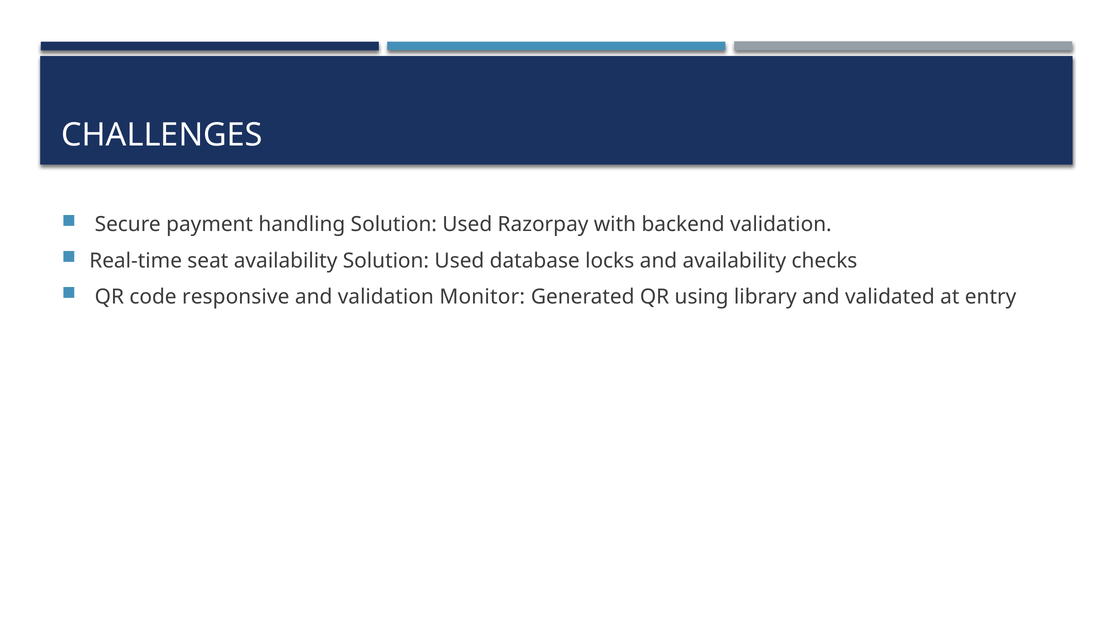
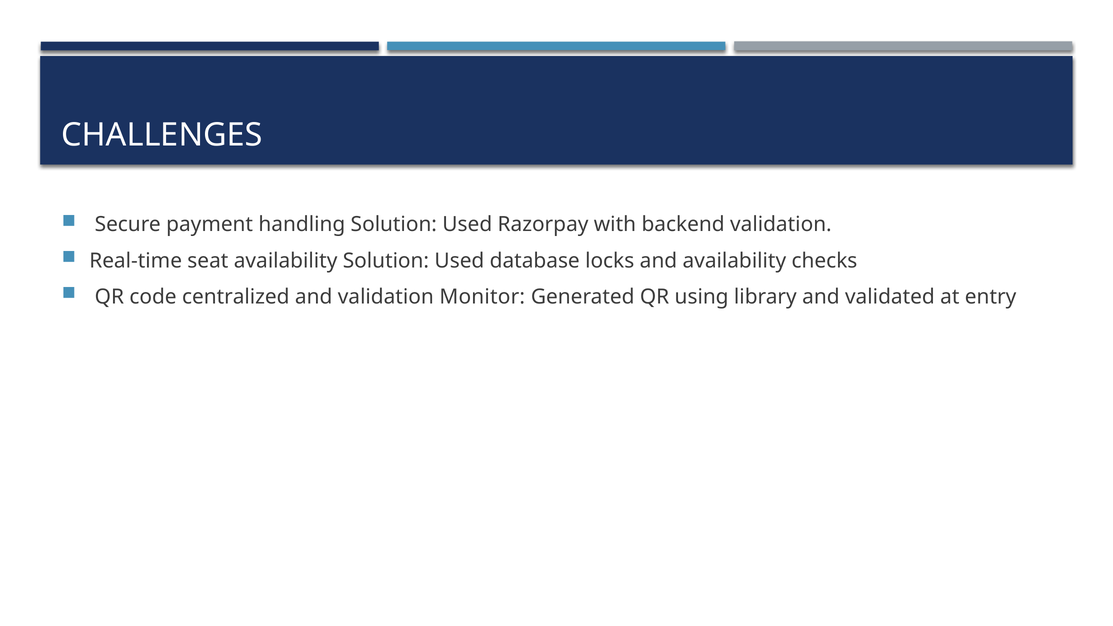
responsive: responsive -> centralized
